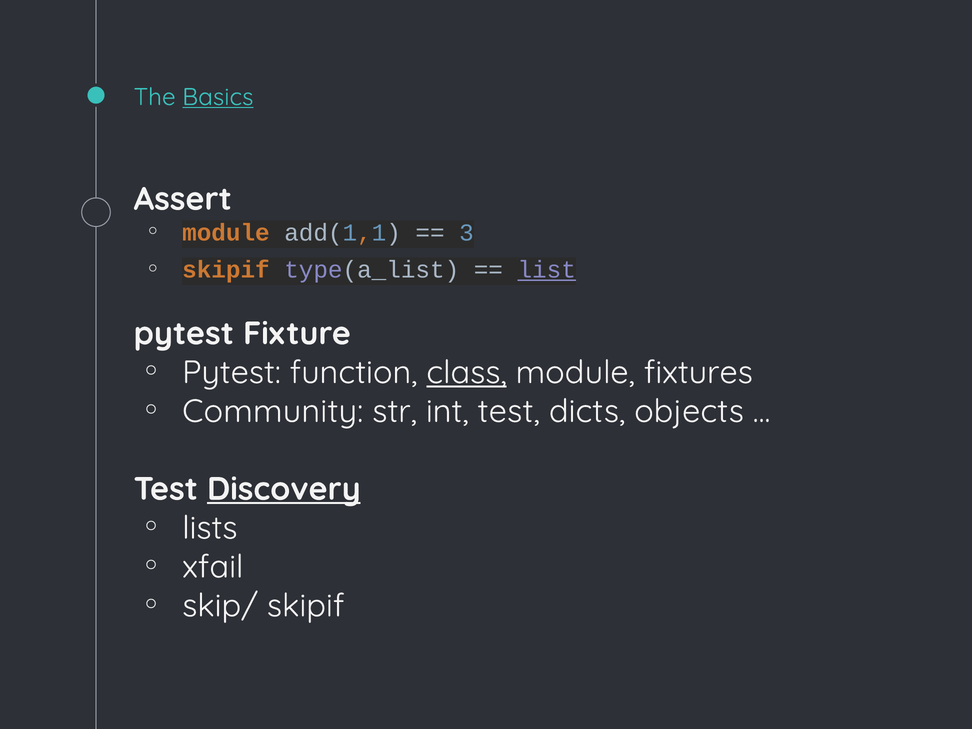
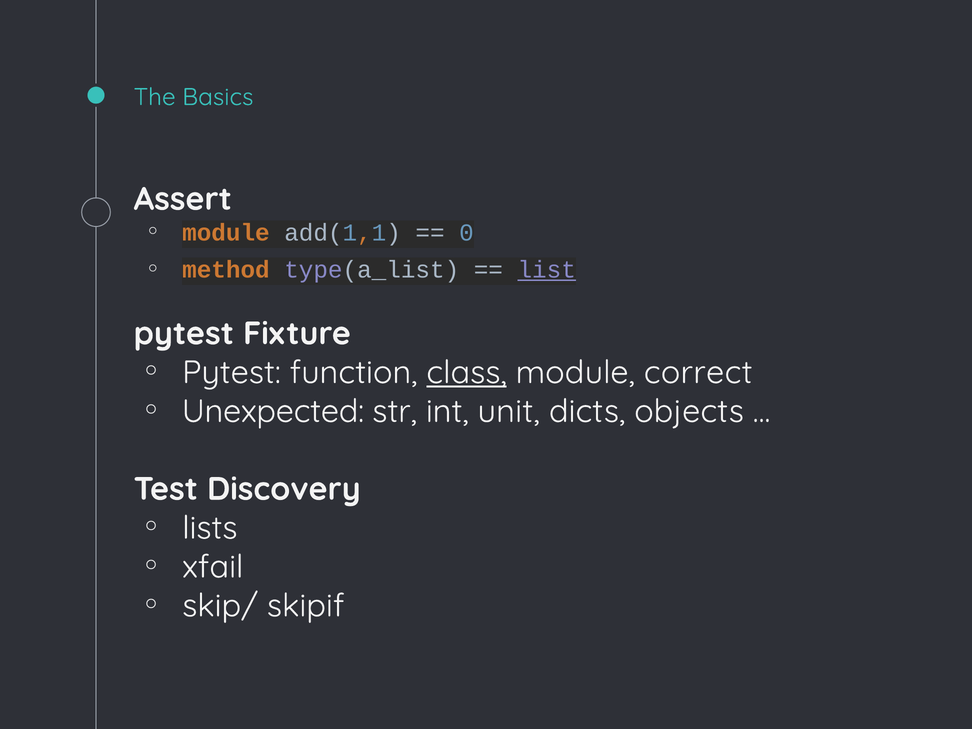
Basics underline: present -> none
3: 3 -> 0
skipif at (226, 270): skipif -> method
fixtures: fixtures -> correct
Community: Community -> Unexpected
int test: test -> unit
Discovery underline: present -> none
